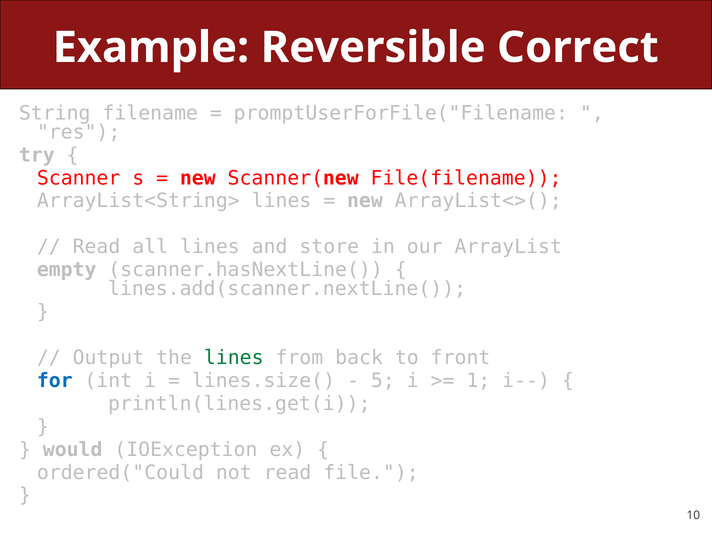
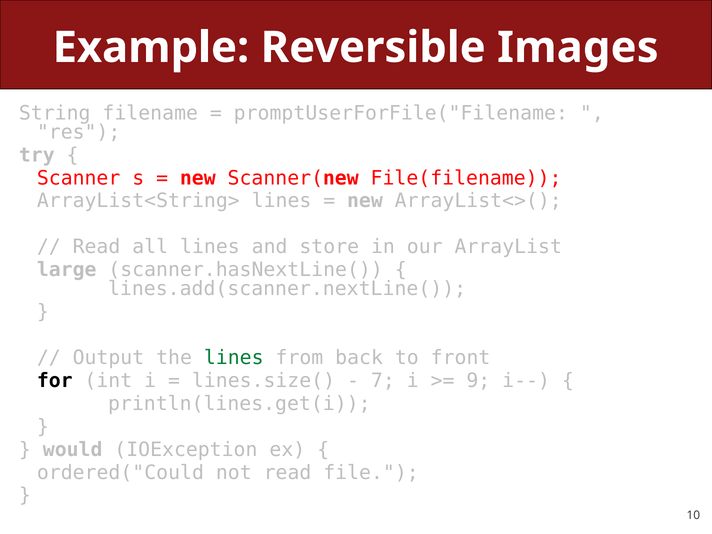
Correct: Correct -> Images
empty: empty -> large
for colour: blue -> black
5: 5 -> 7
1: 1 -> 9
